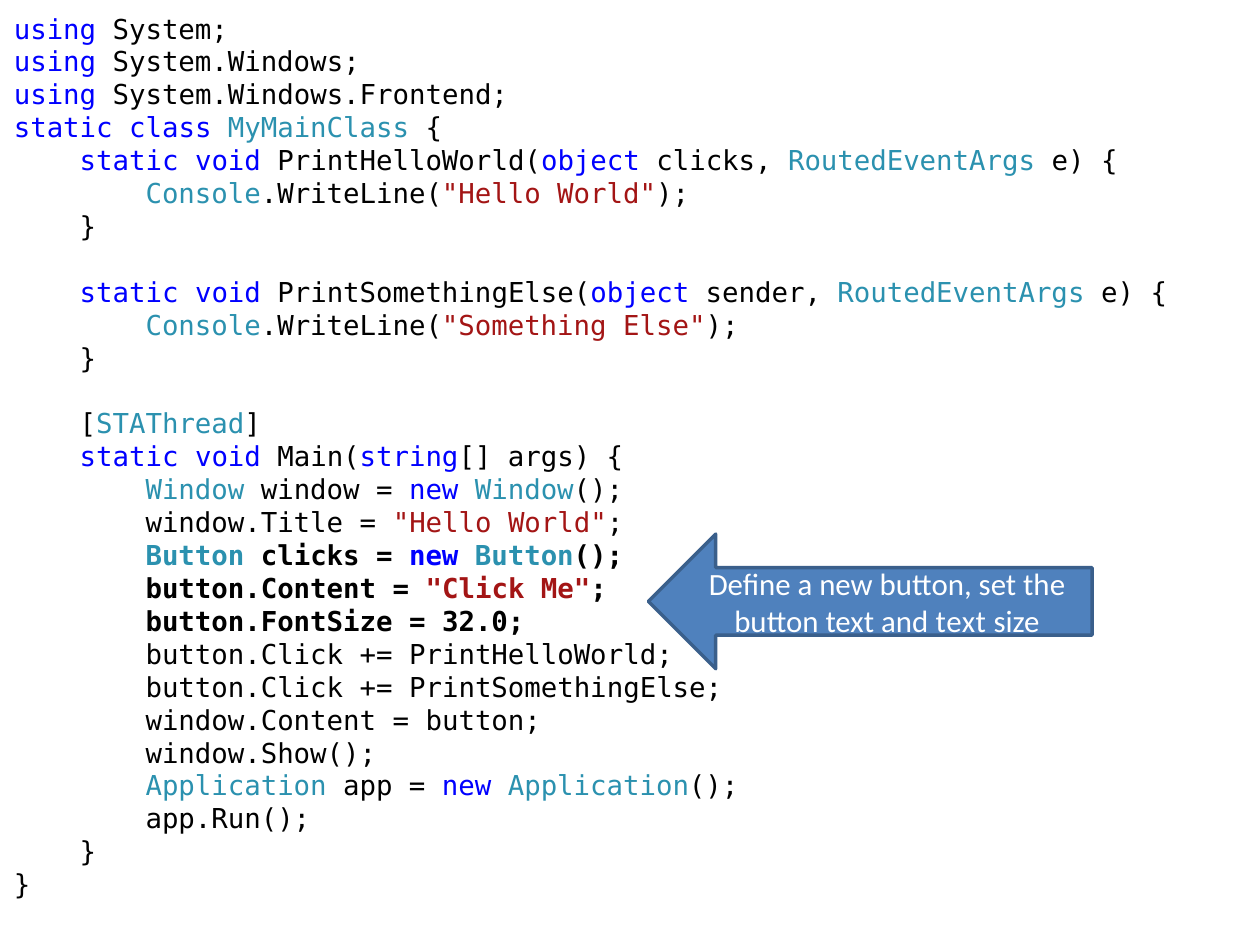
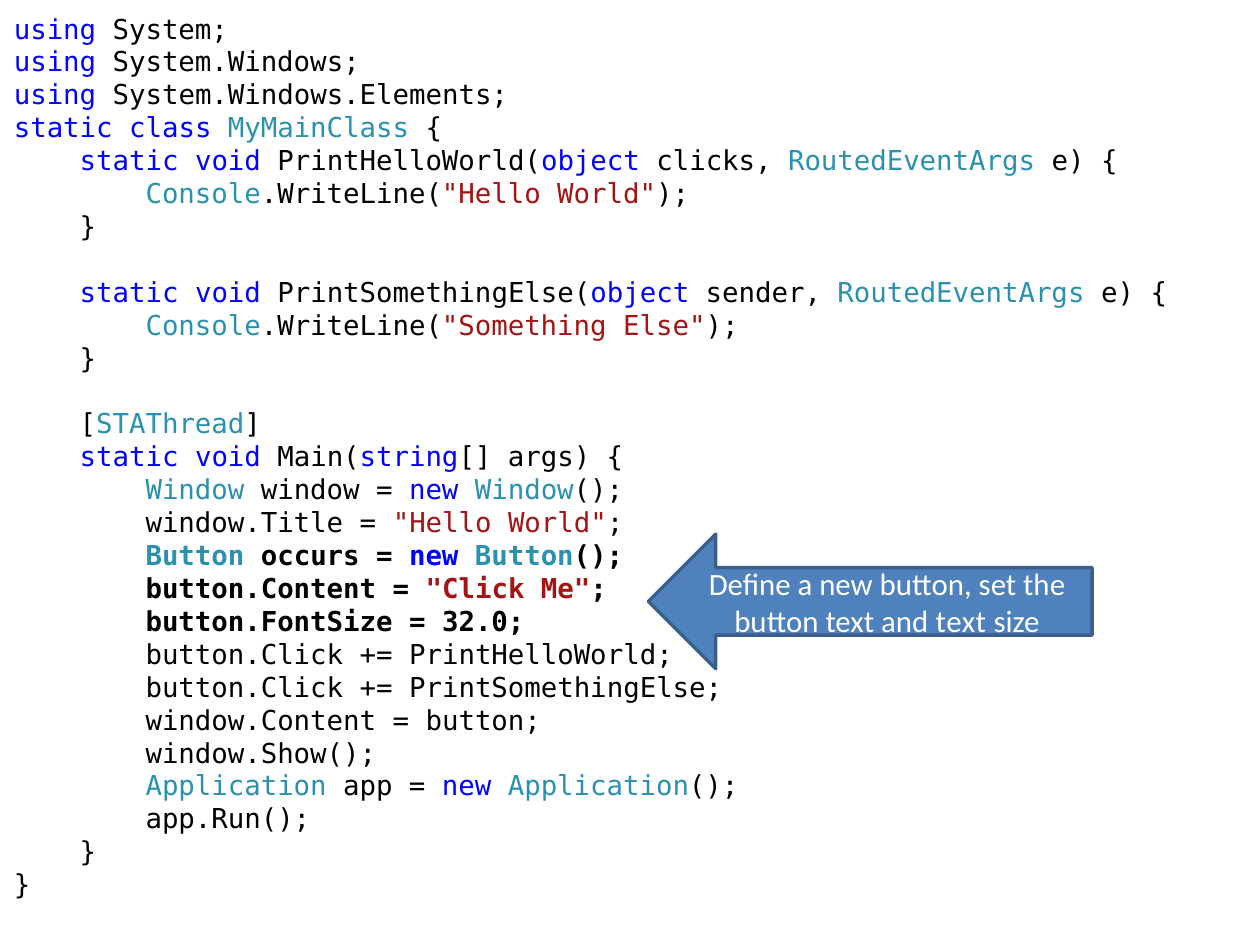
System.Windows.Frontend: System.Windows.Frontend -> System.Windows.Elements
Button clicks: clicks -> occurs
